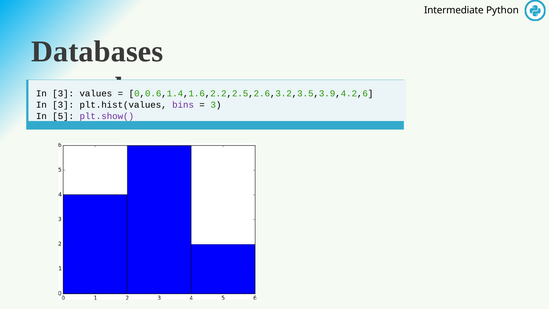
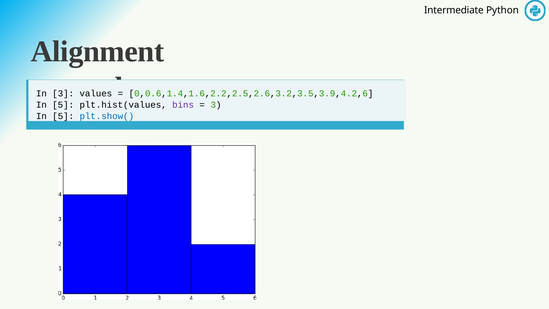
Databases: Databases -> Alignment
3 at (63, 105): 3 -> 5
plt.show( colour: purple -> blue
